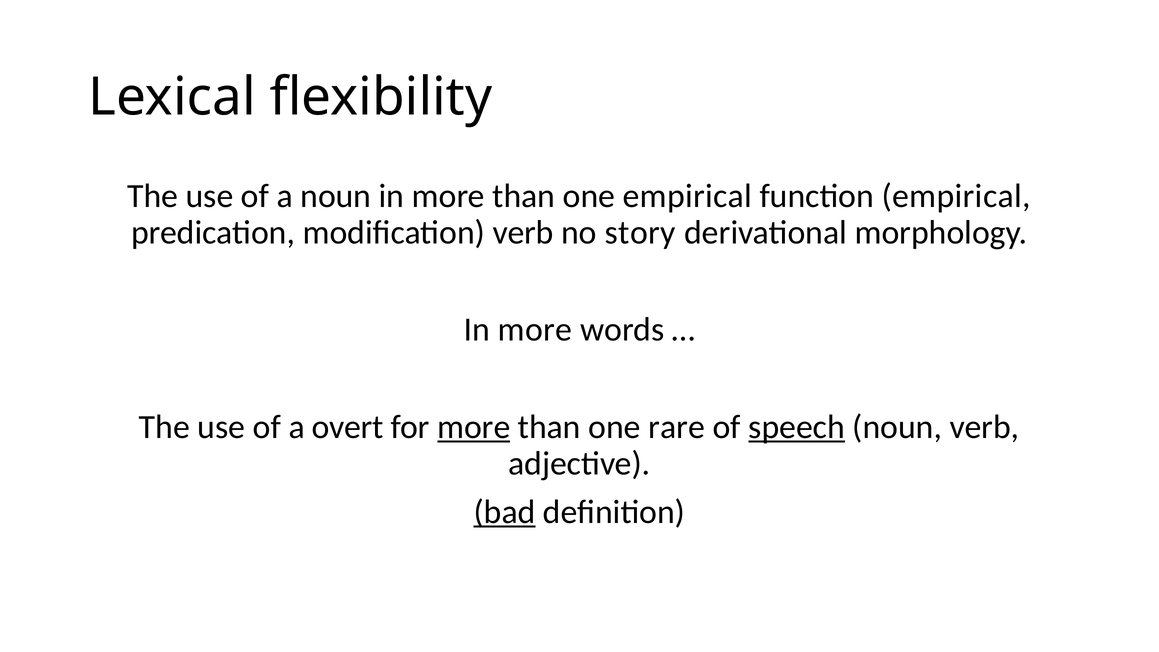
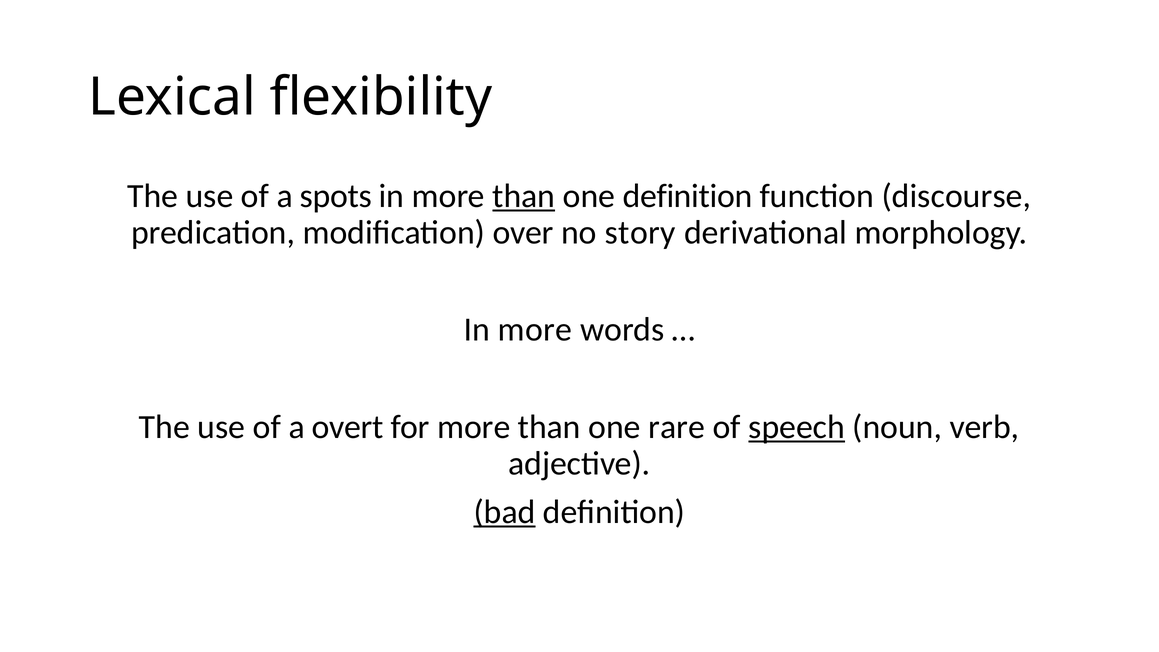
a noun: noun -> spots
than at (524, 196) underline: none -> present
one empirical: empirical -> definition
function empirical: empirical -> discourse
modification verb: verb -> over
more at (474, 427) underline: present -> none
